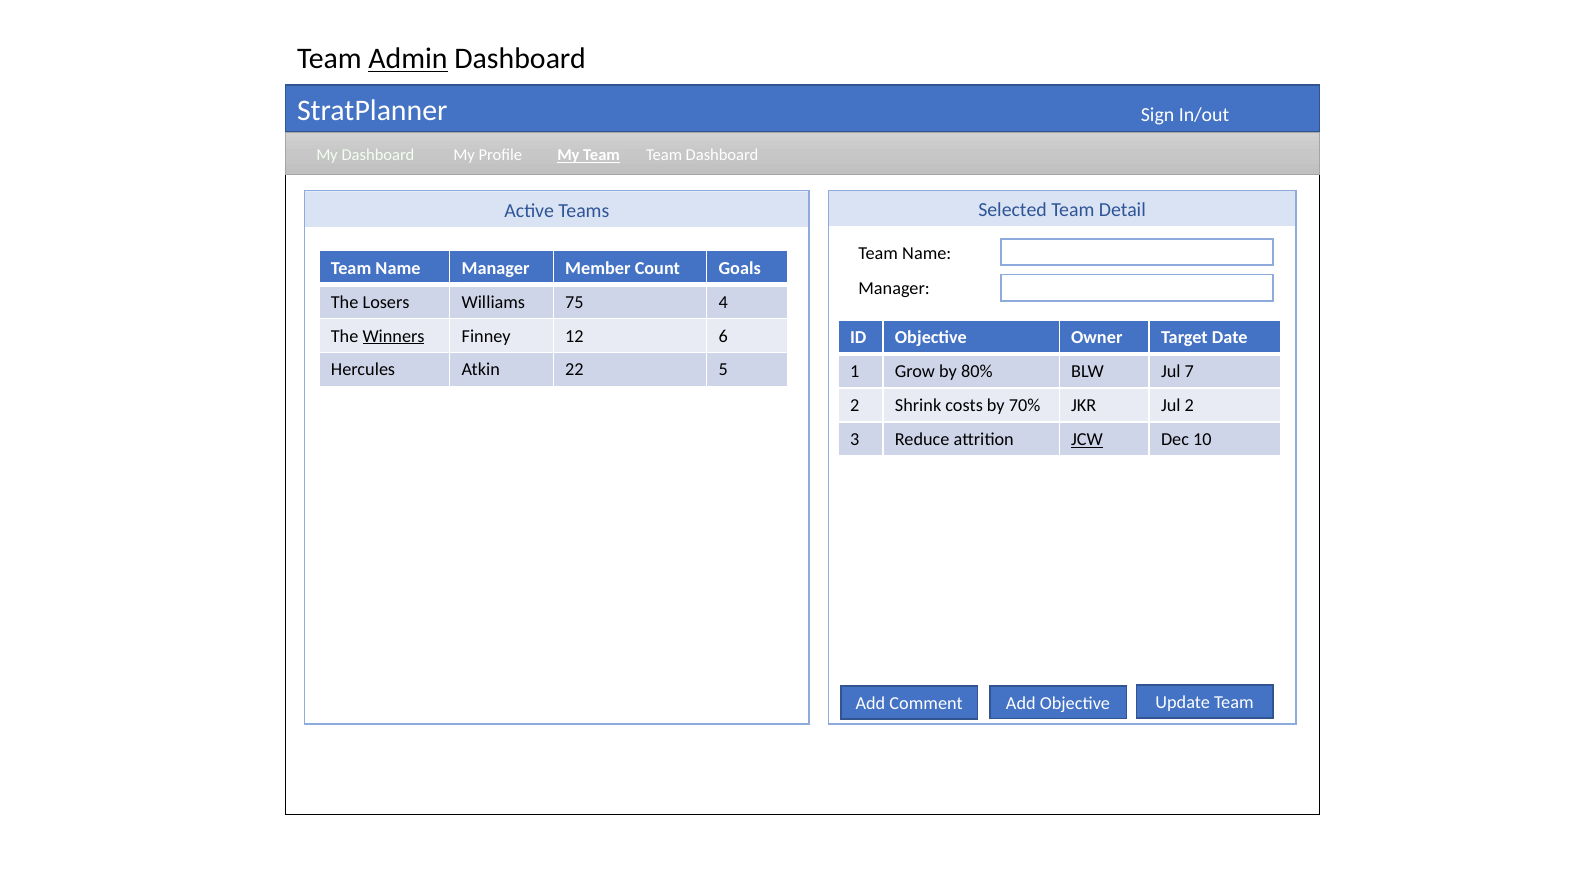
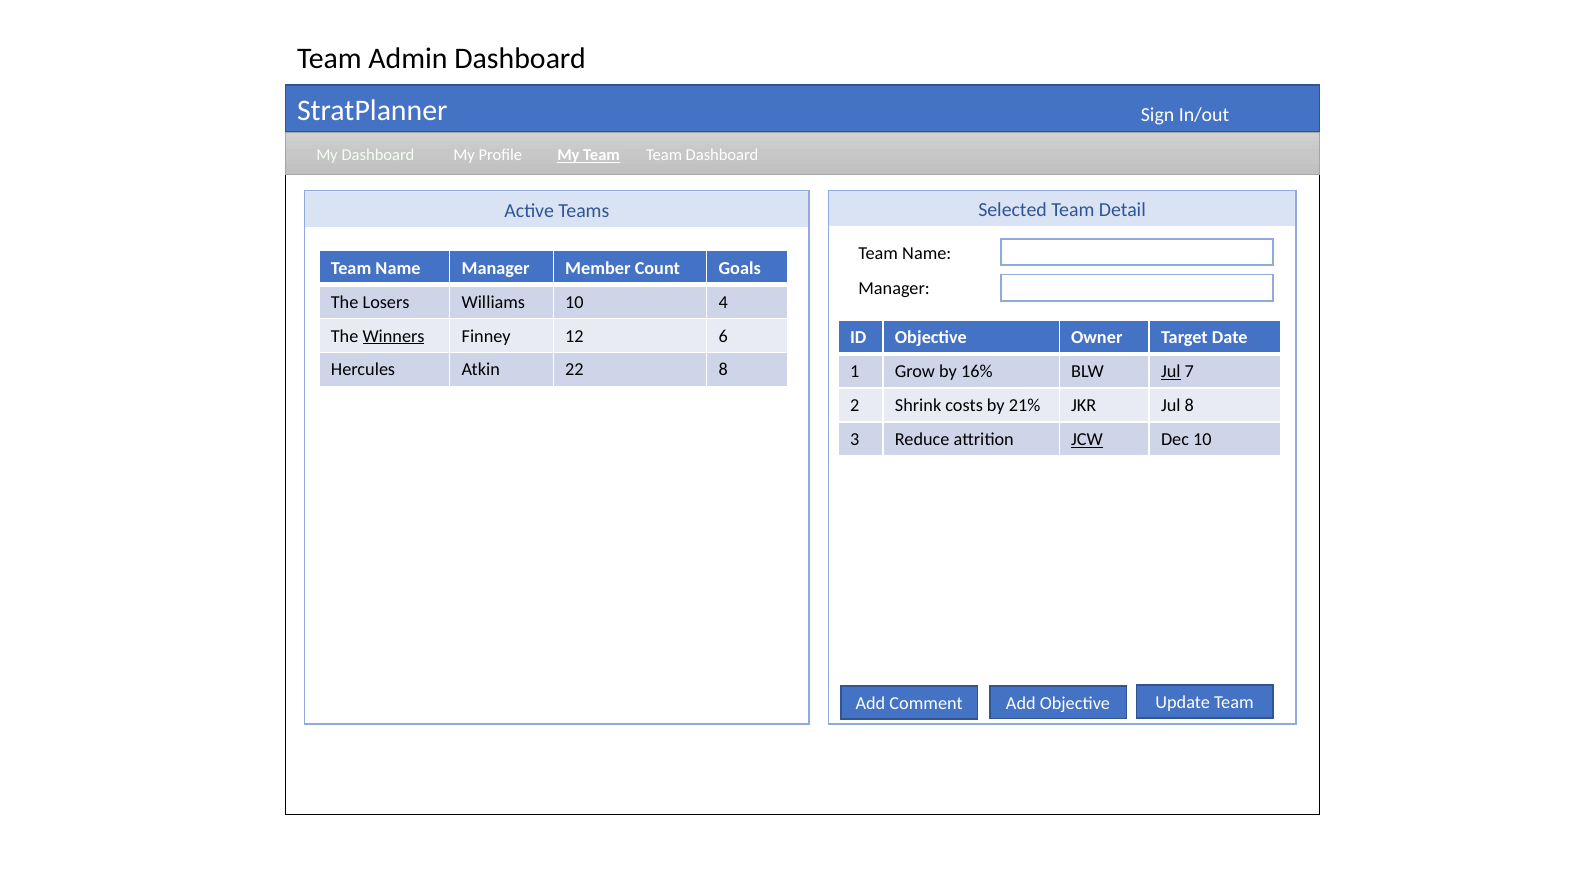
Admin underline: present -> none
Williams 75: 75 -> 10
22 5: 5 -> 8
80%: 80% -> 16%
Jul at (1171, 372) underline: none -> present
70%: 70% -> 21%
Jul 2: 2 -> 8
